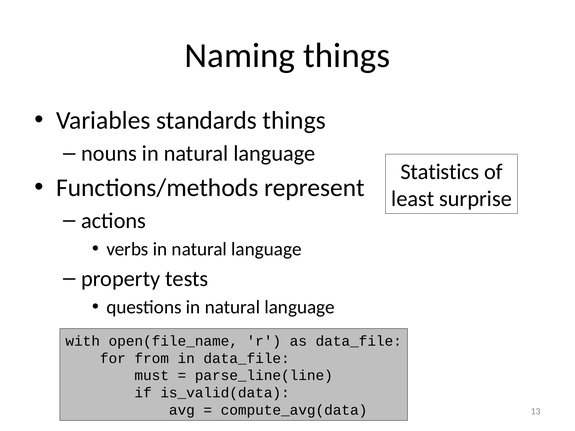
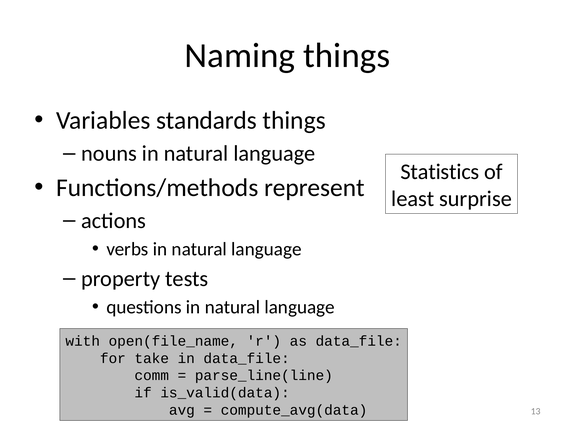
from: from -> take
must: must -> comm
